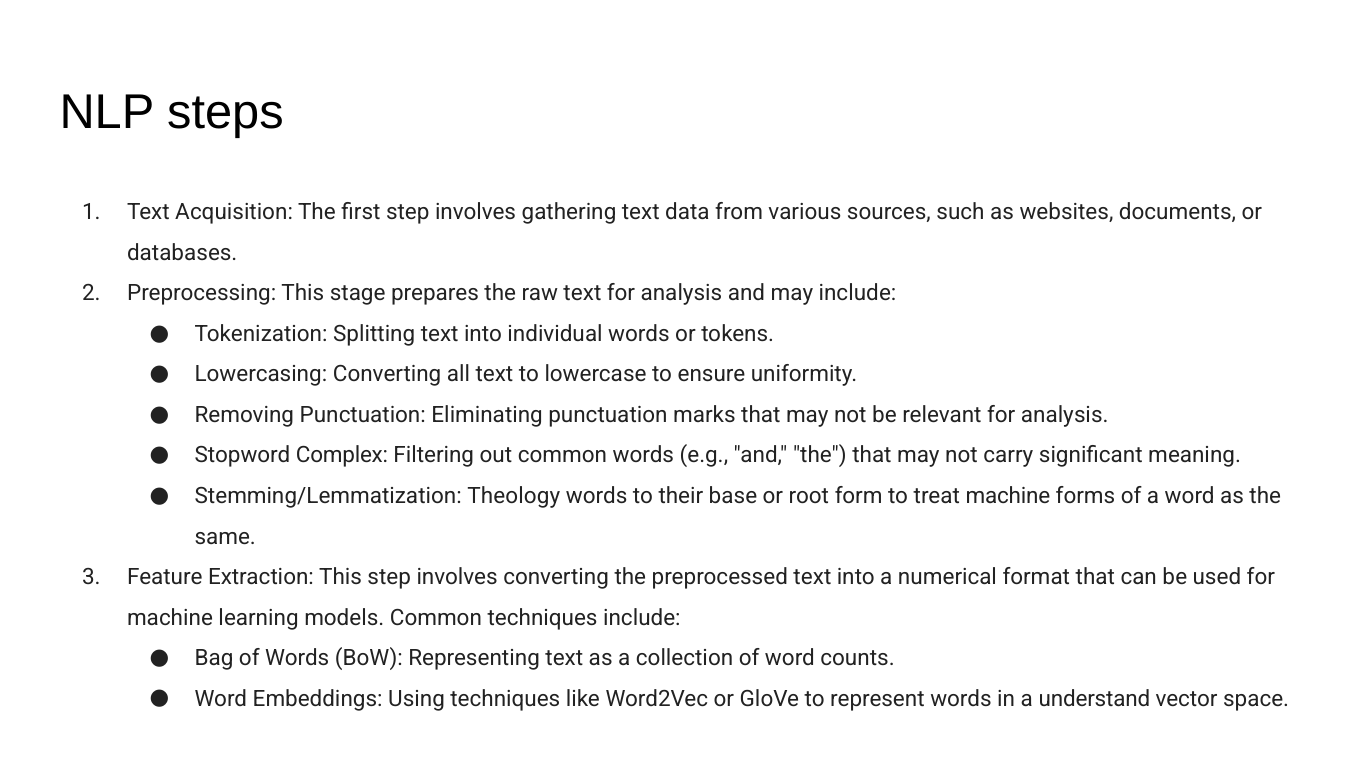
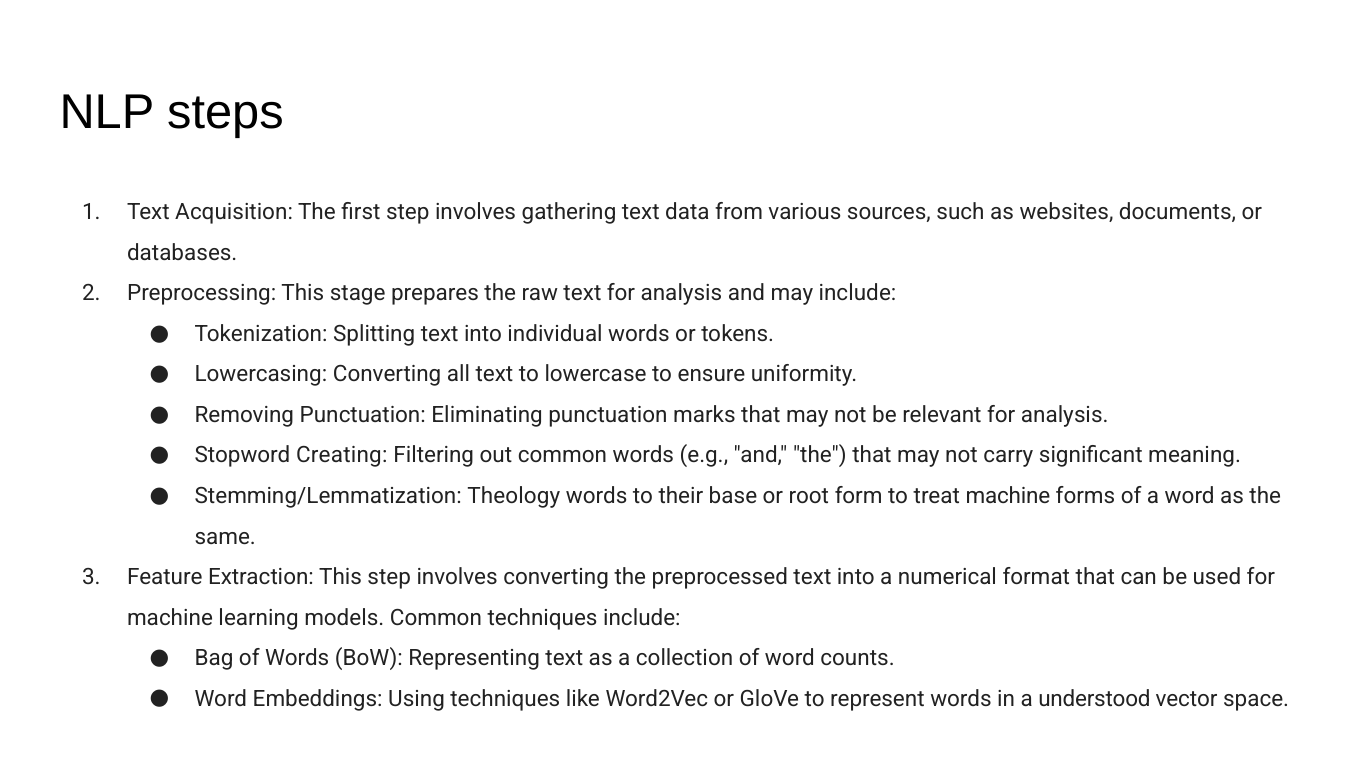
Complex: Complex -> Creating
understand: understand -> understood
